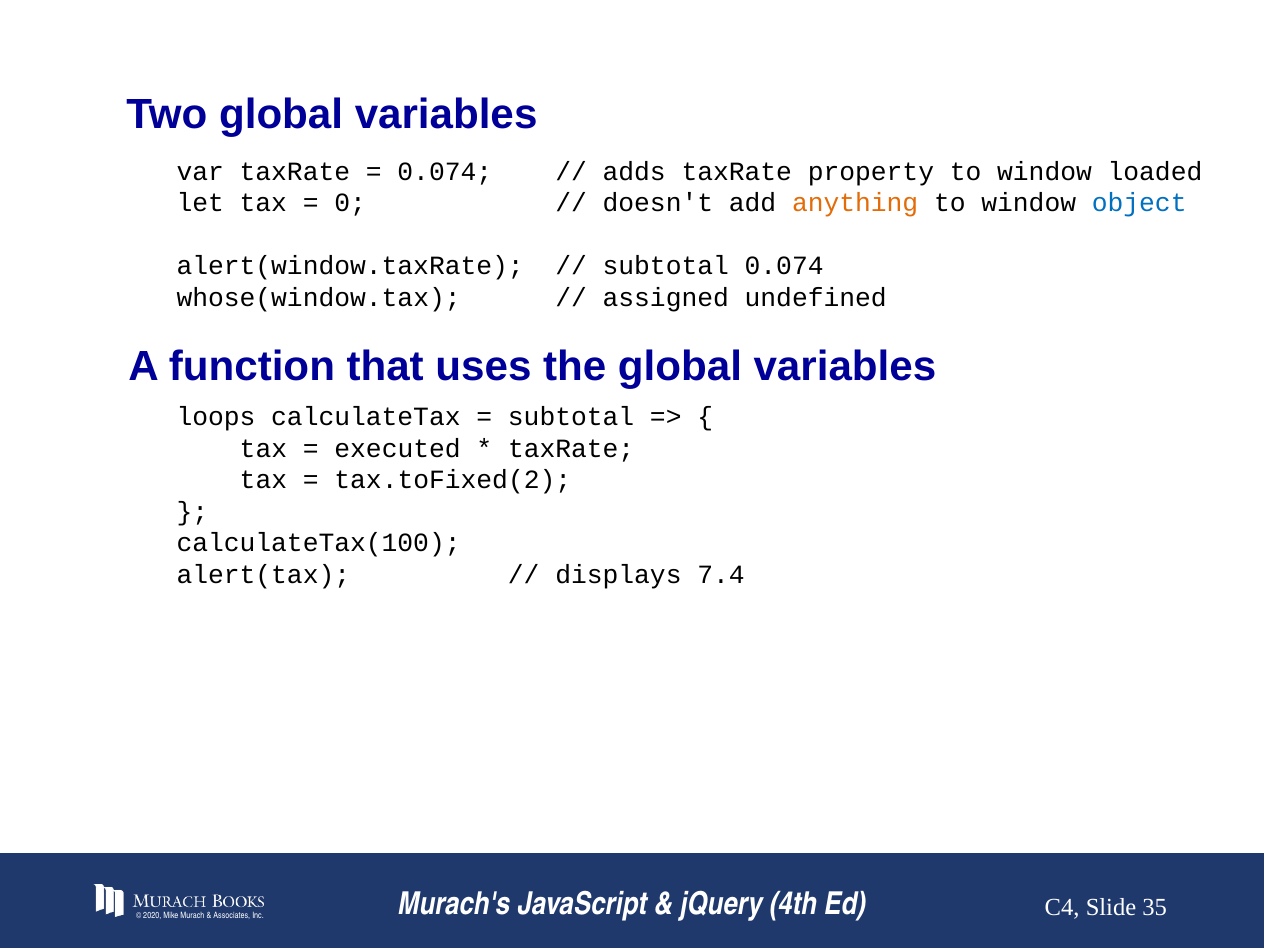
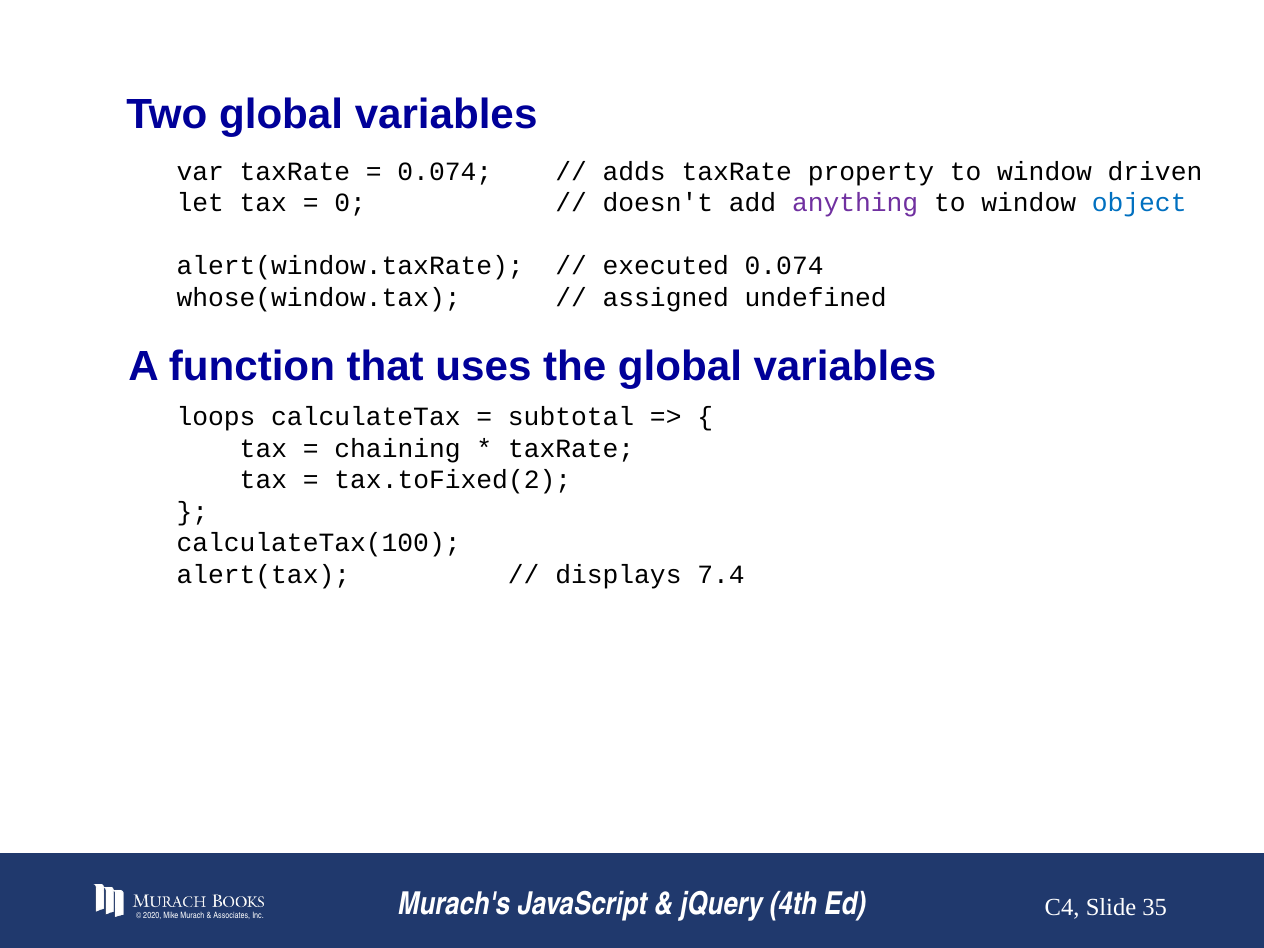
loaded: loaded -> driven
anything colour: orange -> purple
subtotal at (666, 266): subtotal -> executed
executed: executed -> chaining
